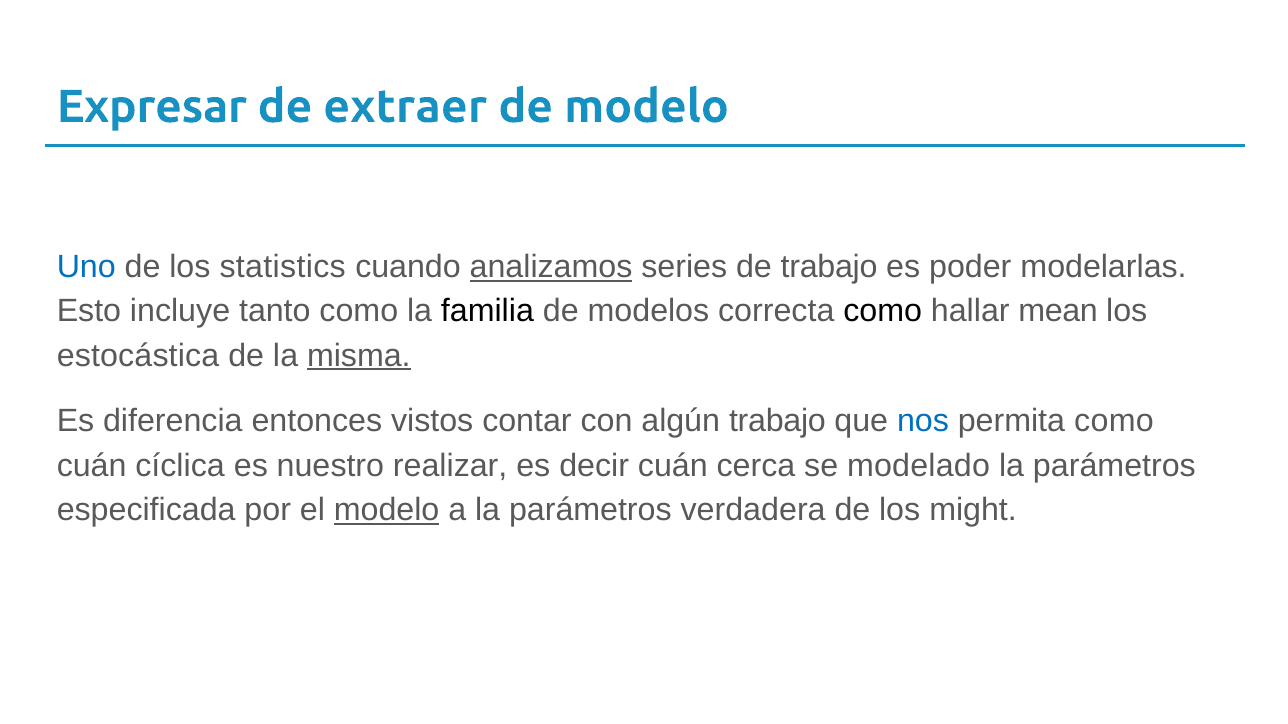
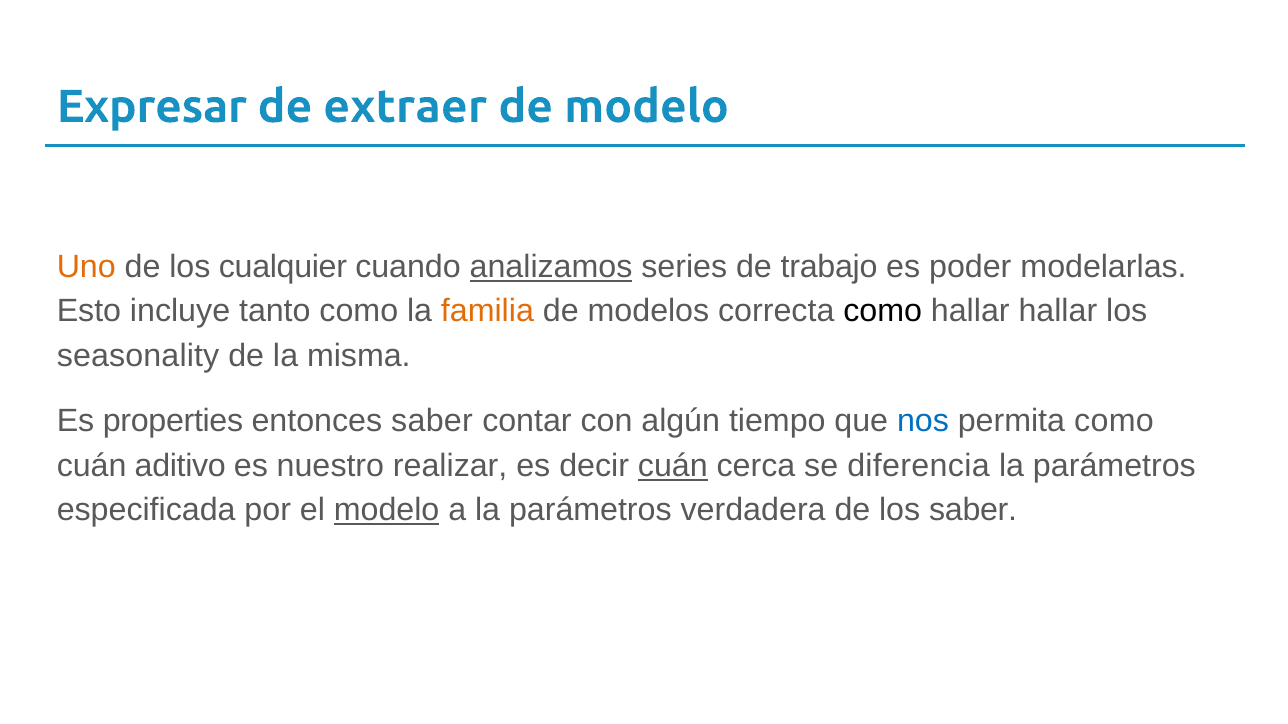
Uno colour: blue -> orange
statistics: statistics -> cualquier
familia colour: black -> orange
hallar mean: mean -> hallar
estocástica: estocástica -> seasonality
misma underline: present -> none
diferencia: diferencia -> properties
entonces vistos: vistos -> saber
algún trabajo: trabajo -> tiempo
cíclica: cíclica -> aditivo
cuán at (673, 466) underline: none -> present
modelado: modelado -> diferencia
los might: might -> saber
